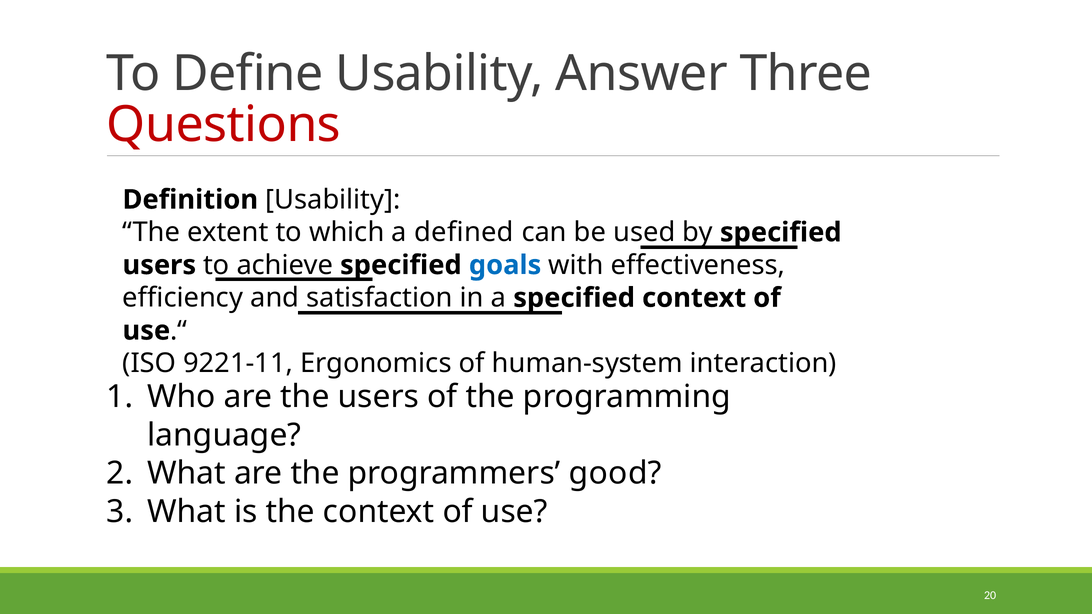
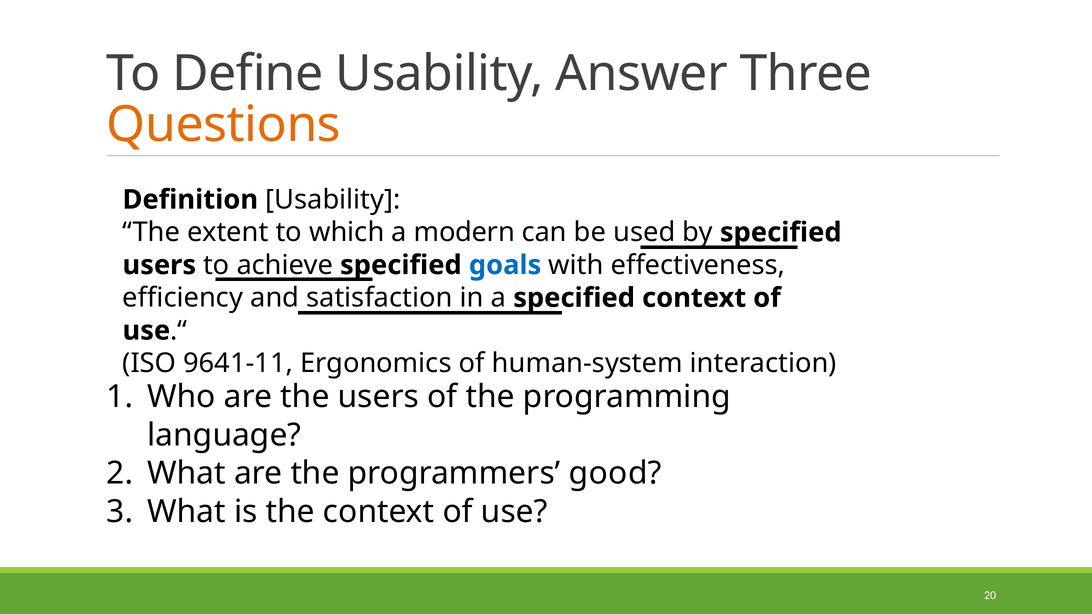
Questions colour: red -> orange
defined: defined -> modern
9221-11: 9221-11 -> 9641-11
